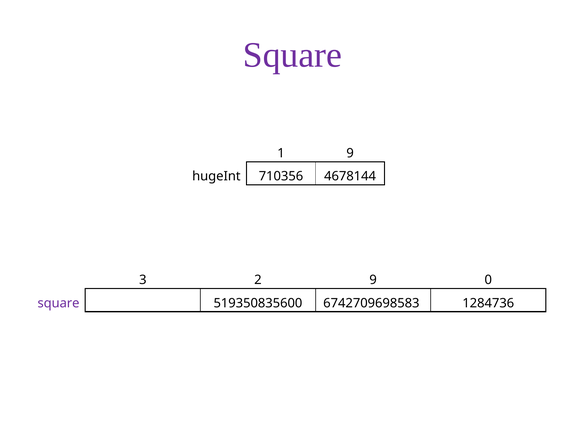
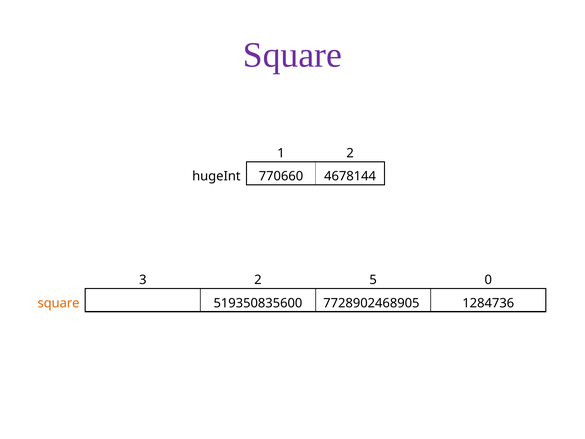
1 9: 9 -> 2
710356: 710356 -> 770660
2 9: 9 -> 5
square at (59, 303) colour: purple -> orange
6742709698583: 6742709698583 -> 7728902468905
